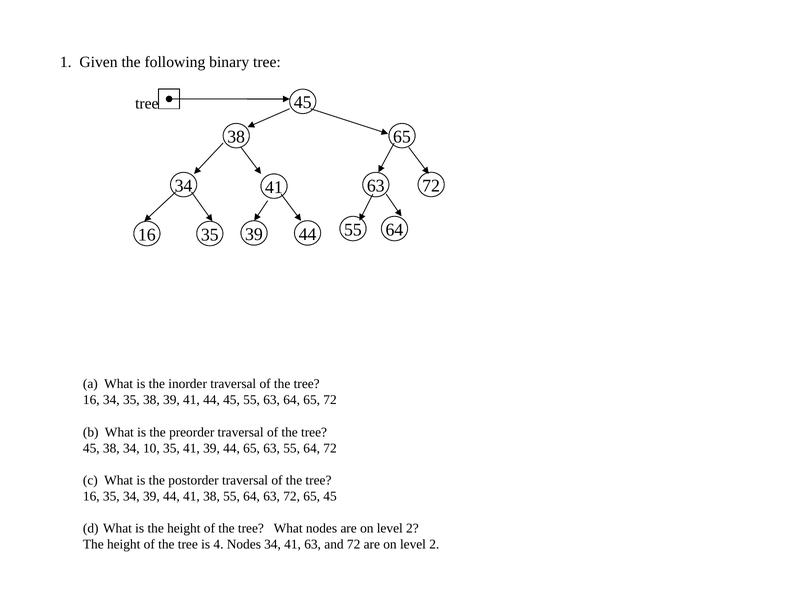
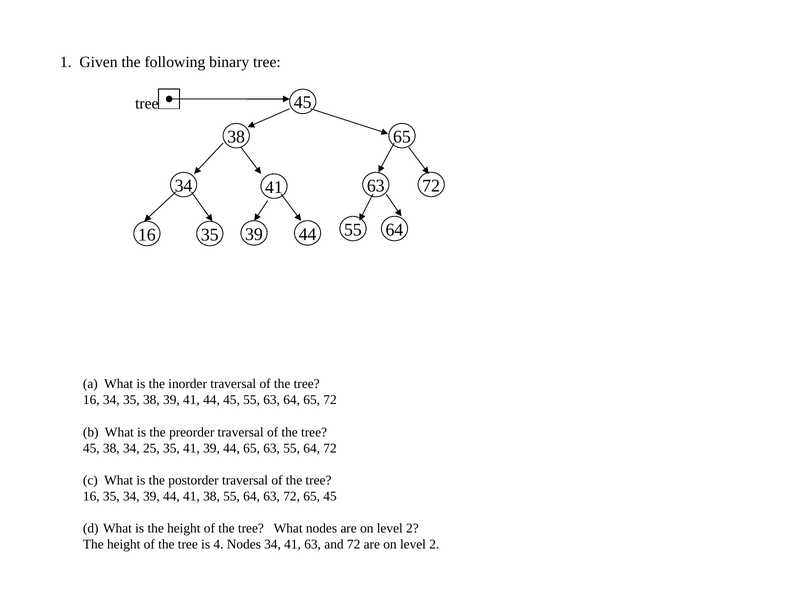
10: 10 -> 25
